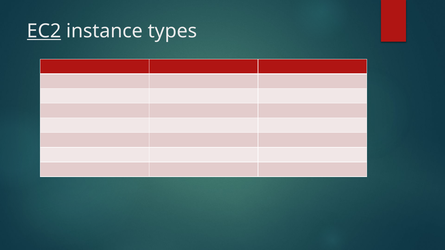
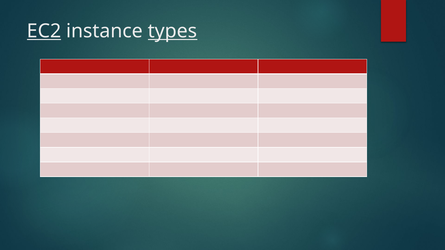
types underline: none -> present
